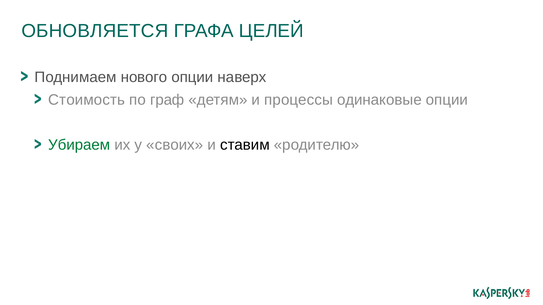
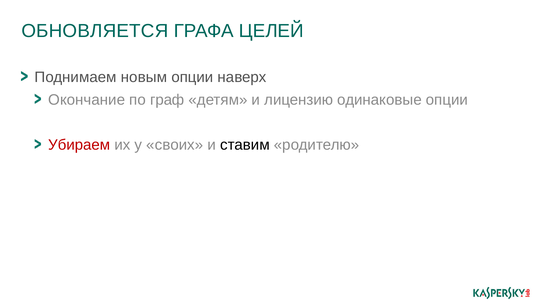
нового: нового -> новым
Стоимость: Стоимость -> Окончание
процессы: процессы -> лицензию
Убираем colour: green -> red
